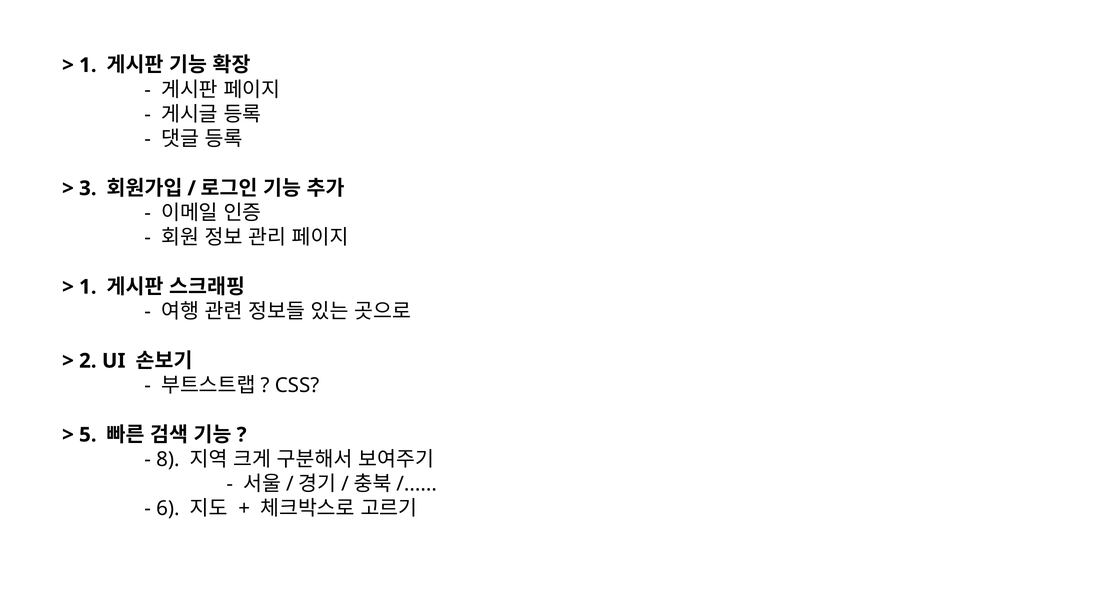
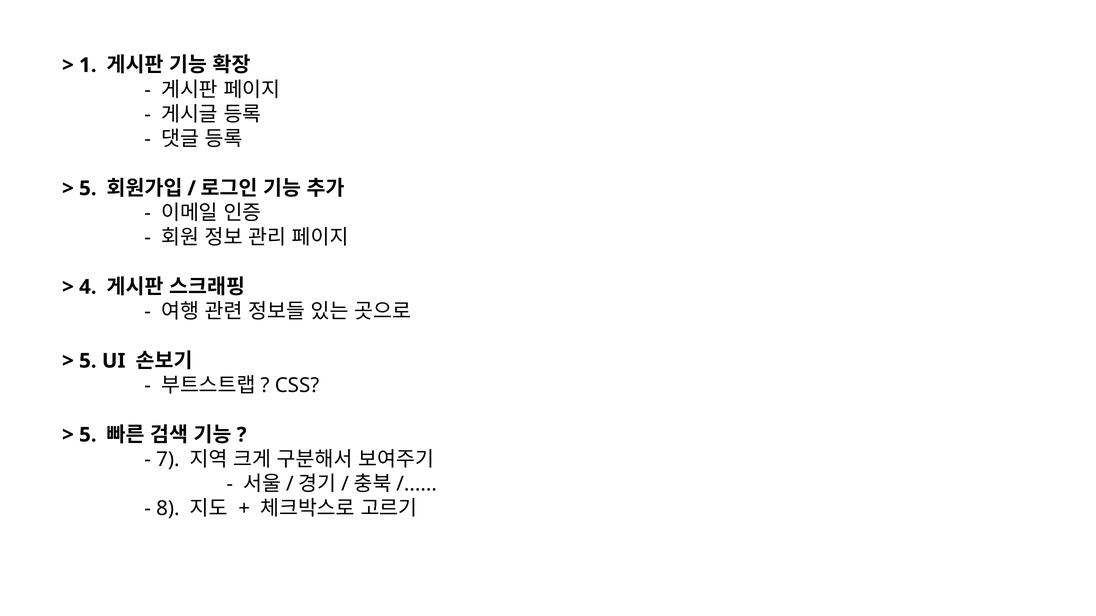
3 at (88, 189): 3 -> 5
1 at (88, 287): 1 -> 4
2 at (88, 361): 2 -> 5
8: 8 -> 7
6: 6 -> 8
